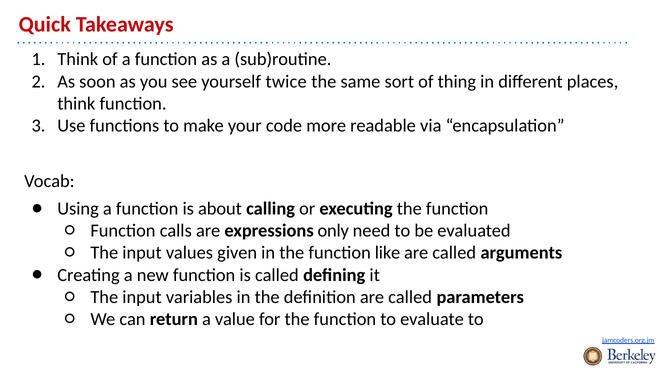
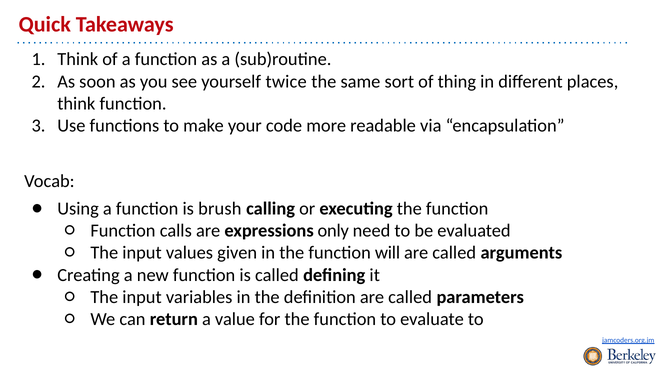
about: about -> brush
like: like -> will
